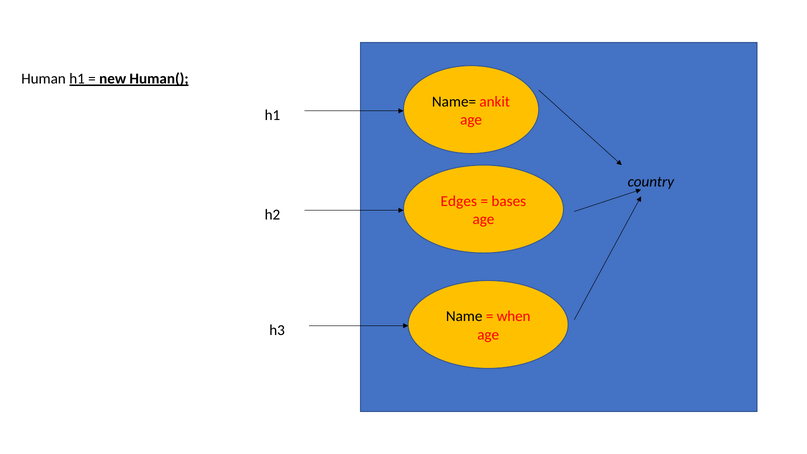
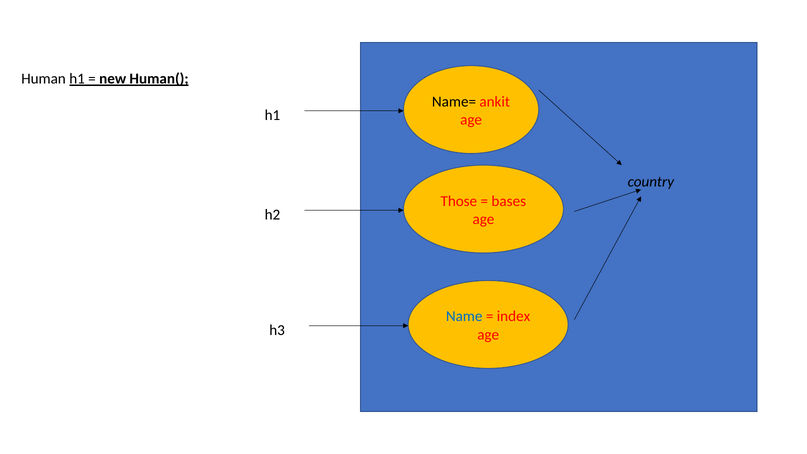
Edges: Edges -> Those
Name colour: black -> blue
when: when -> index
